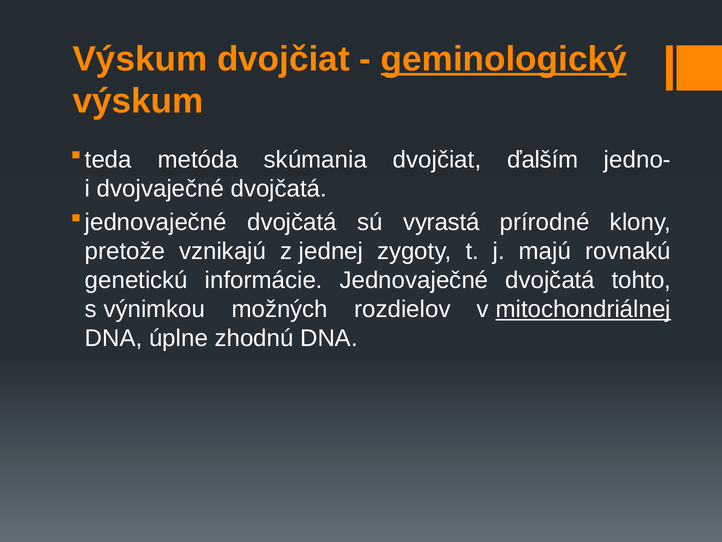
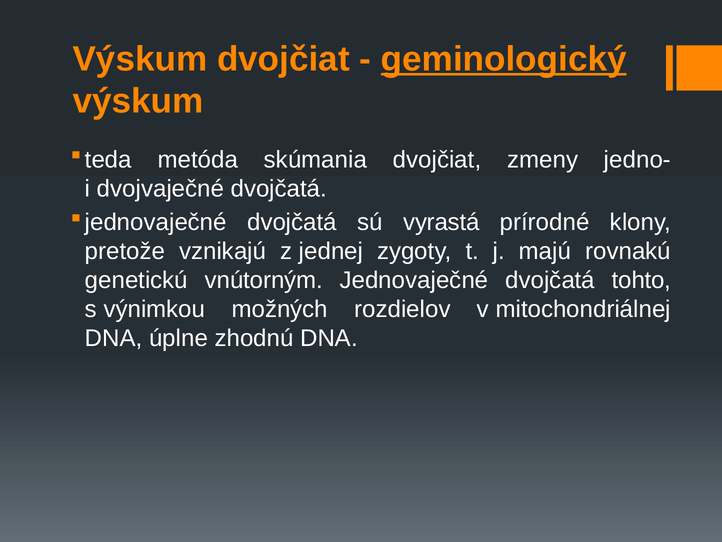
ďalším: ďalším -> zmeny
informácie: informácie -> vnútorným
mitochondriálnej underline: present -> none
